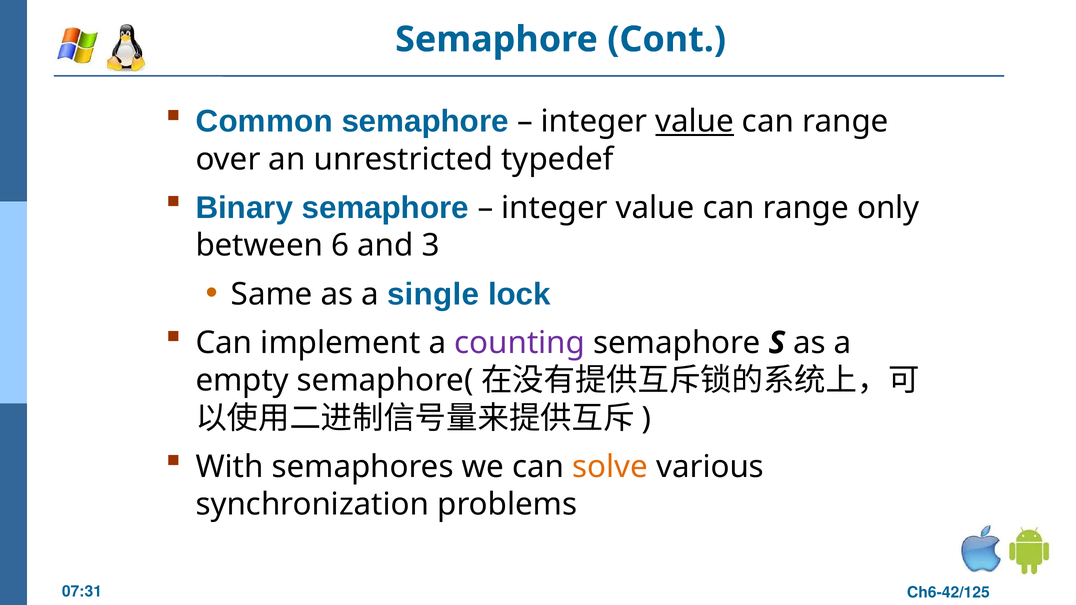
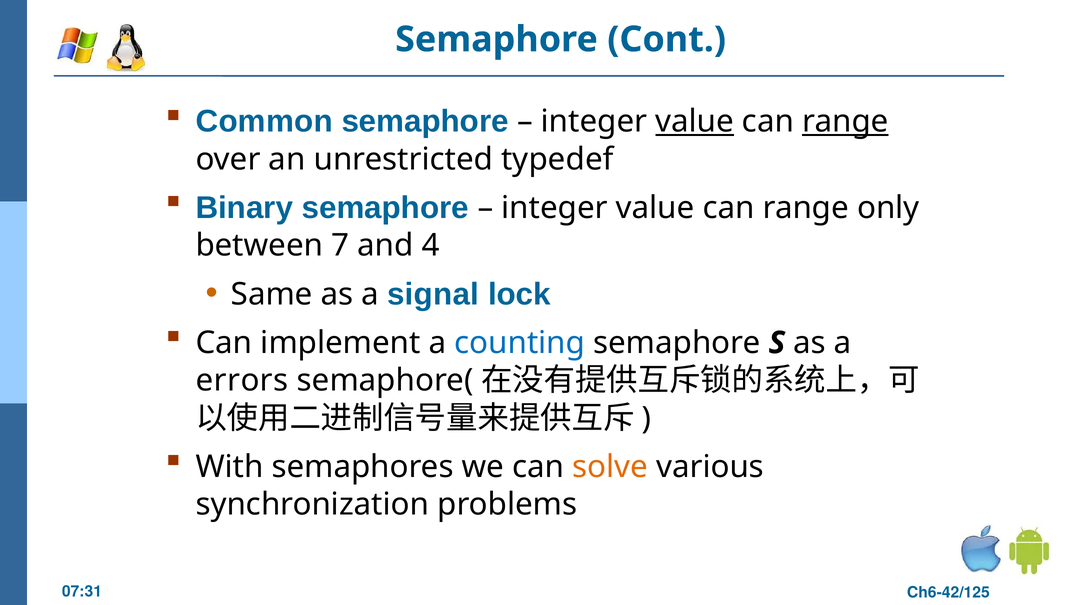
range at (845, 122) underline: none -> present
6: 6 -> 7
3: 3 -> 4
single: single -> signal
counting colour: purple -> blue
empty: empty -> errors
